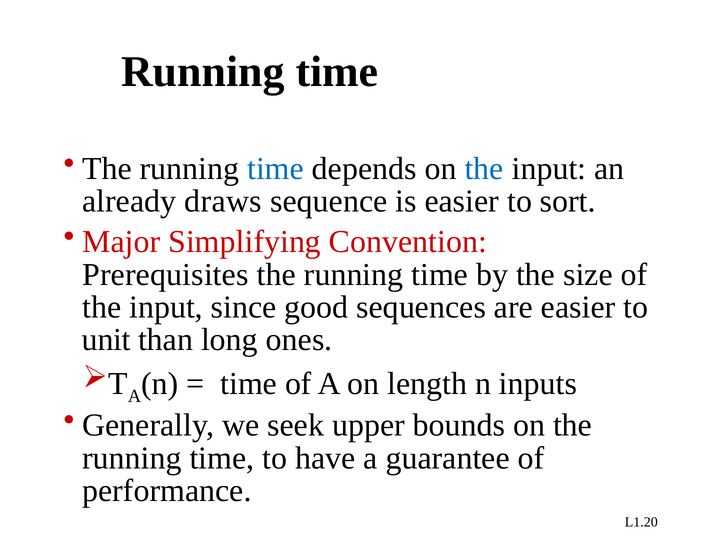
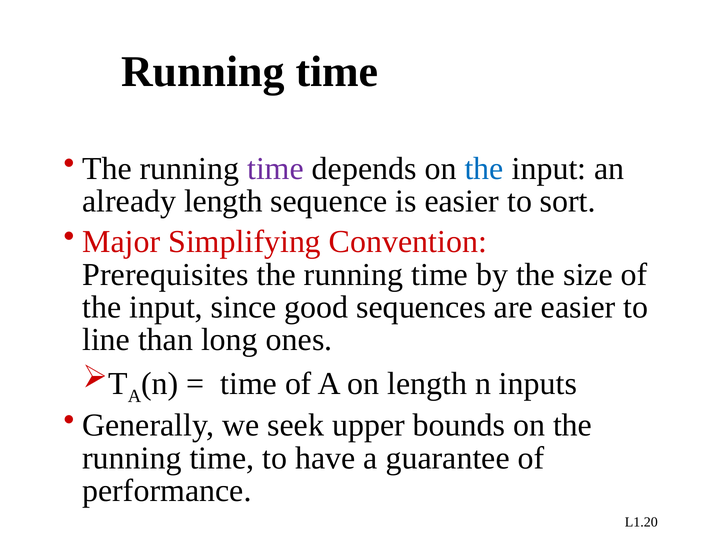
time at (276, 169) colour: blue -> purple
already draws: draws -> length
unit: unit -> line
